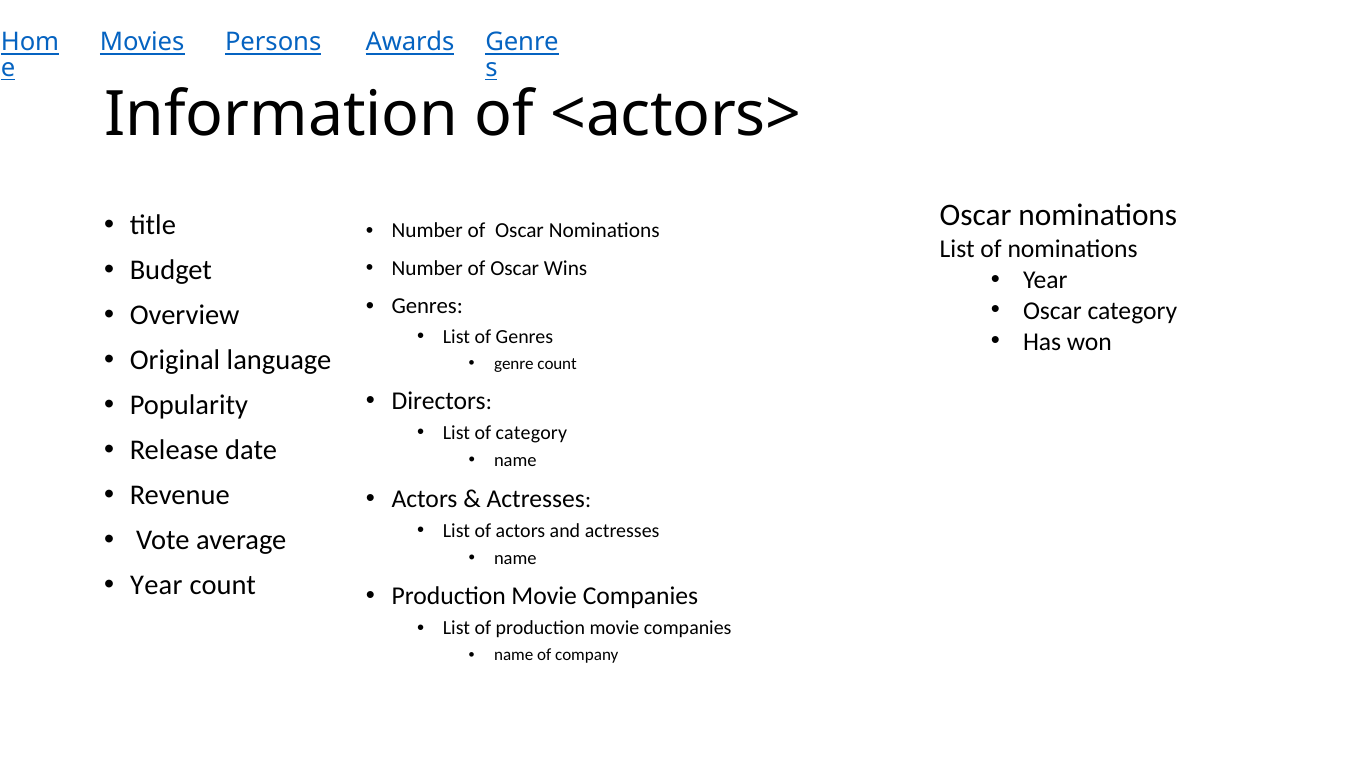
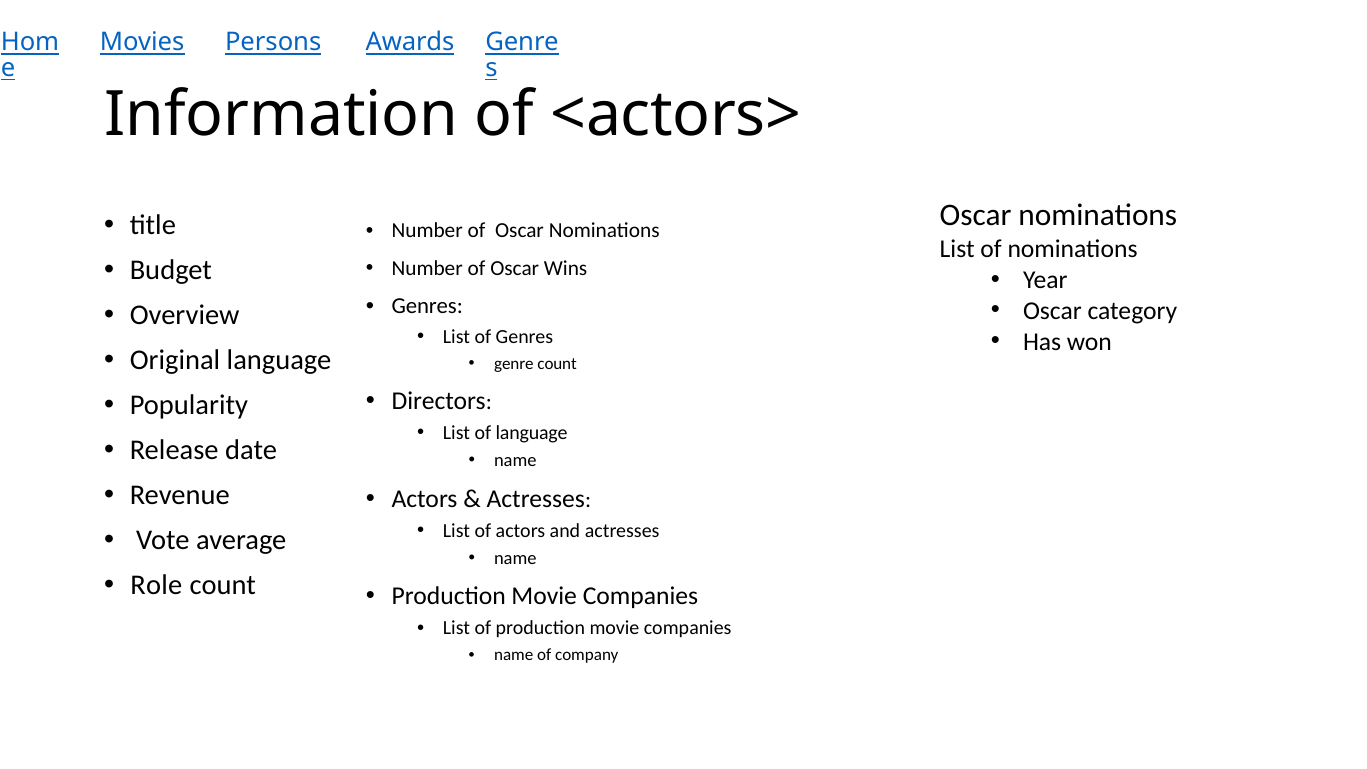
of category: category -> language
Year at (156, 585): Year -> Role
